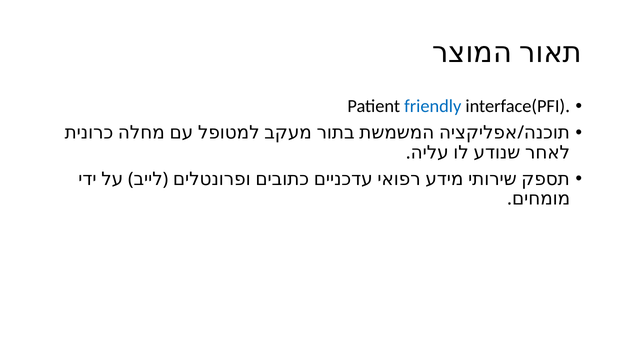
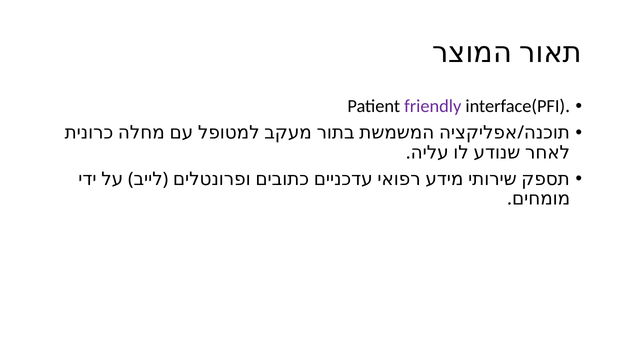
friendly colour: blue -> purple
